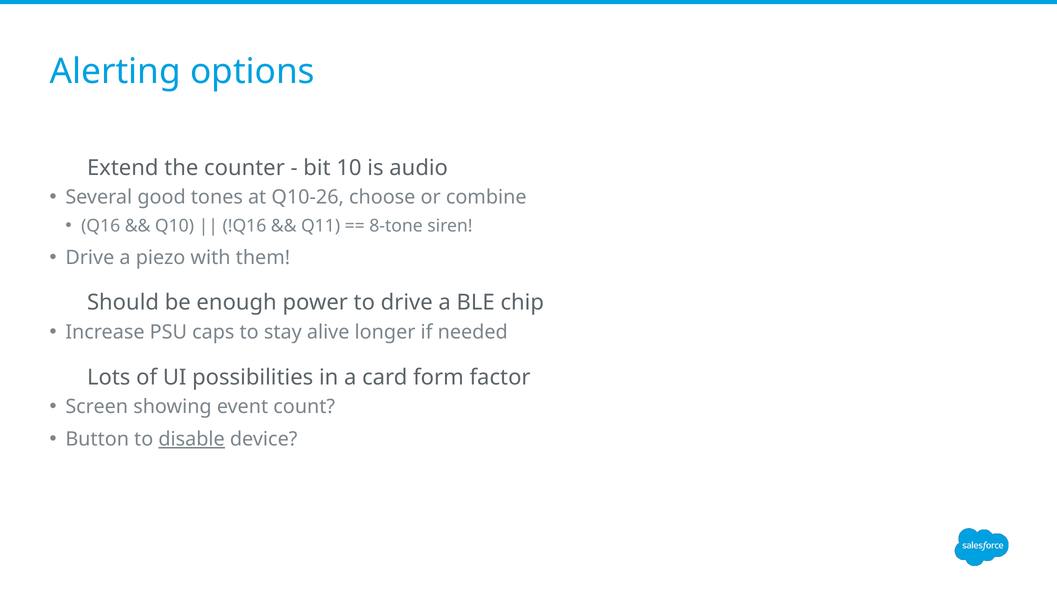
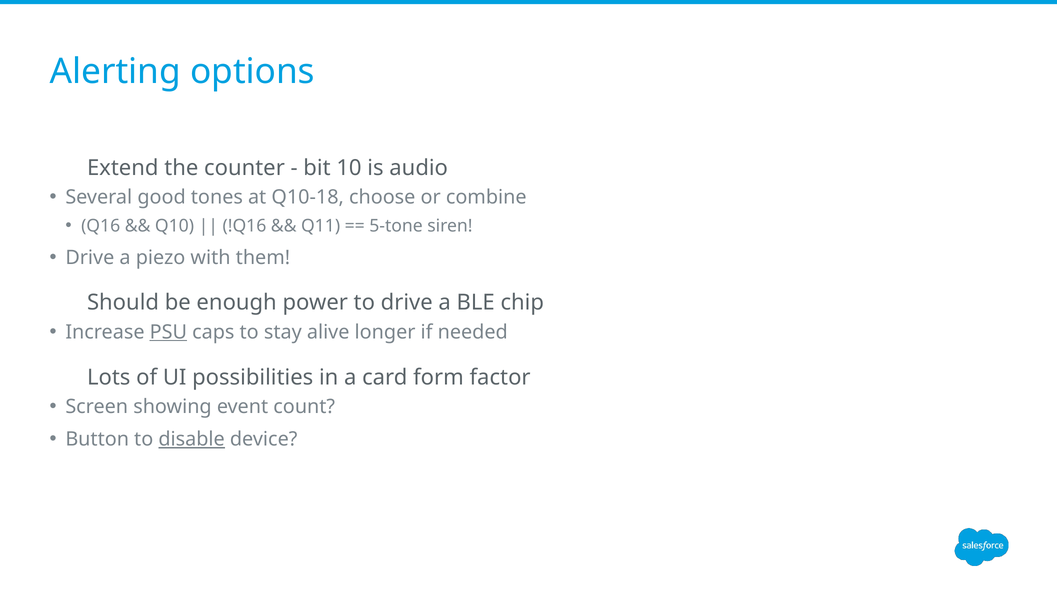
Q10-26: Q10-26 -> Q10-18
8-tone: 8-tone -> 5-tone
PSU underline: none -> present
